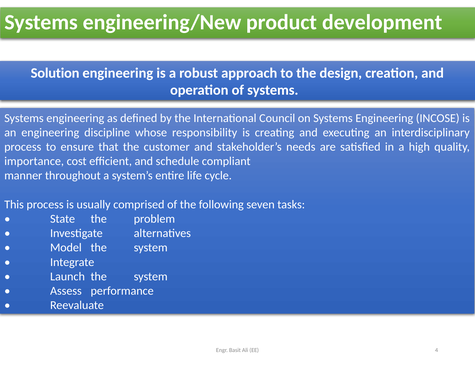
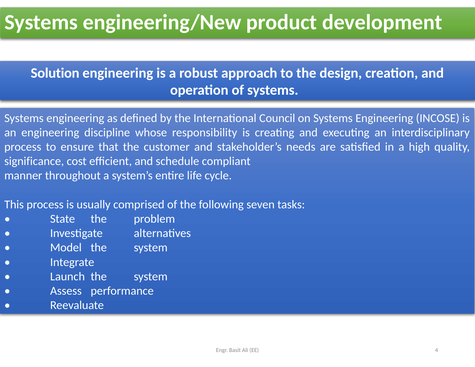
importance: importance -> significance
